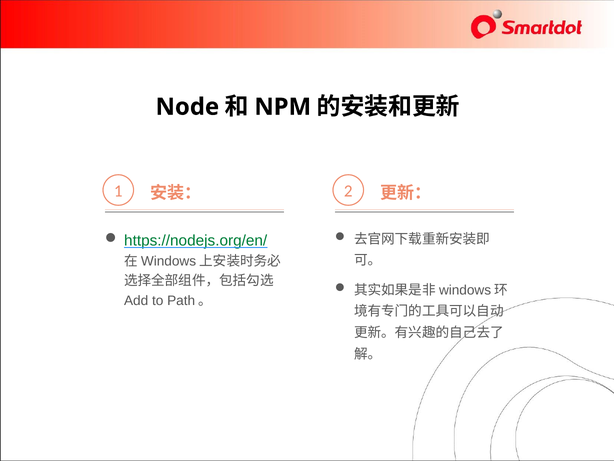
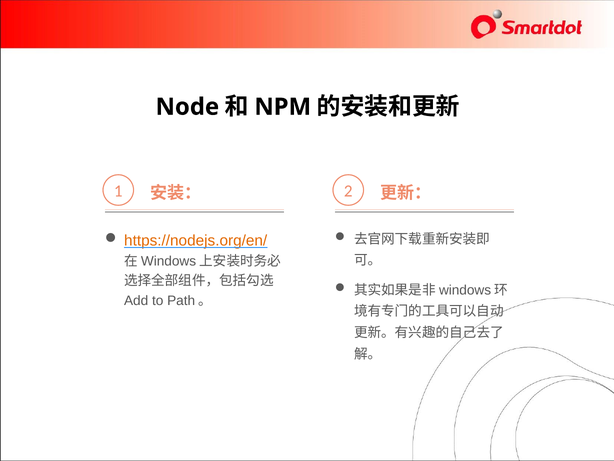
https://nodejs.org/en/ colour: green -> orange
